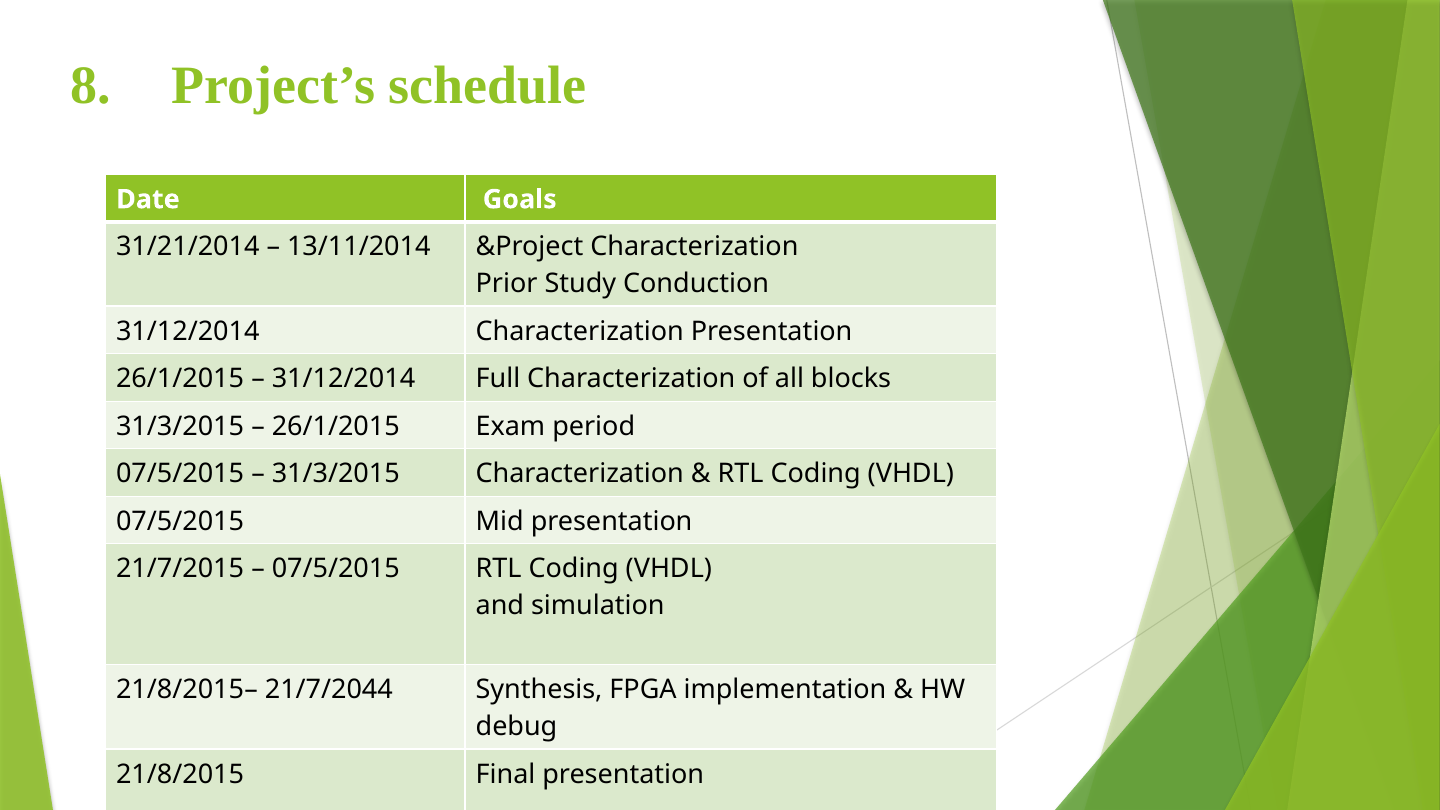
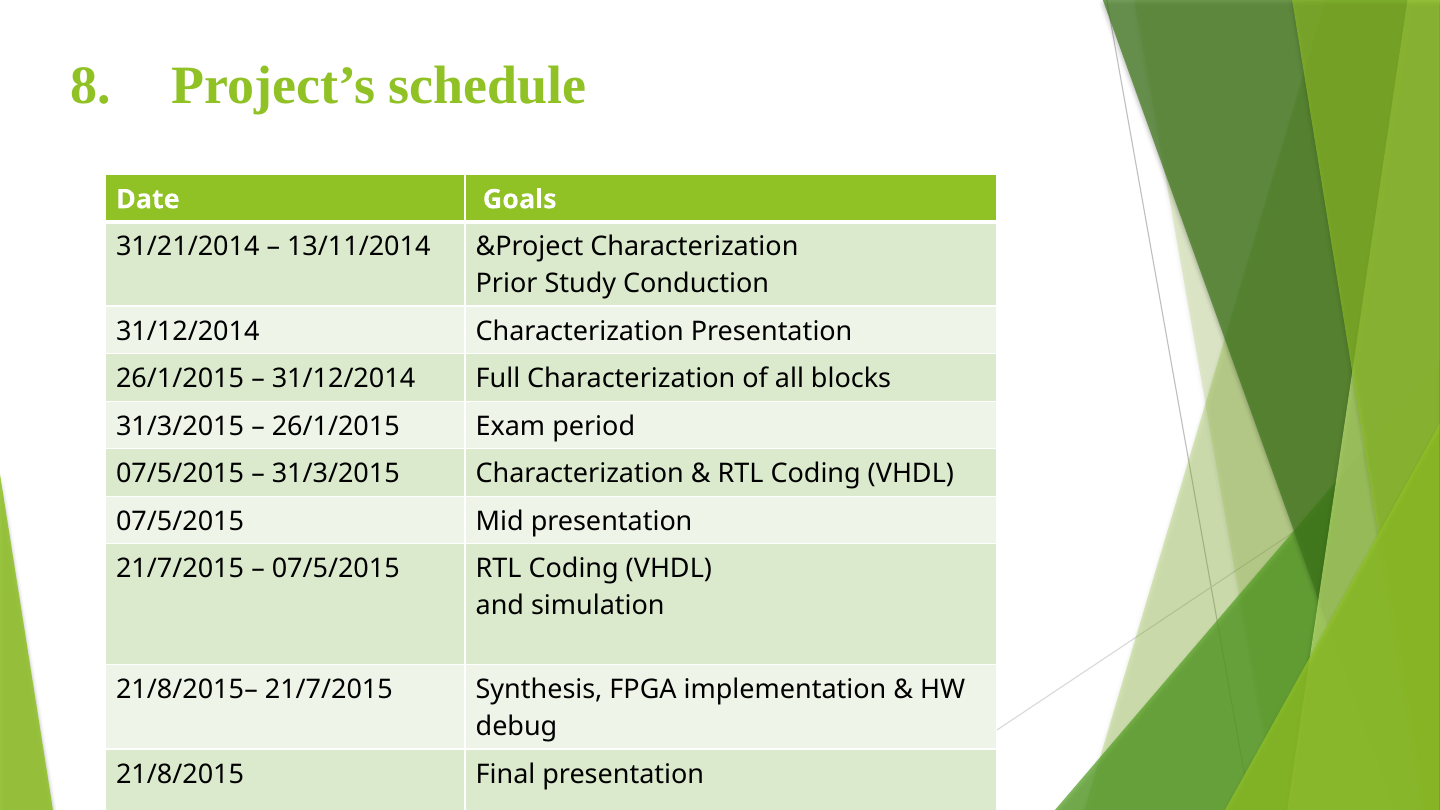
21/7/2044 at (329, 690): 21/7/2044 -> 21/7/2015
